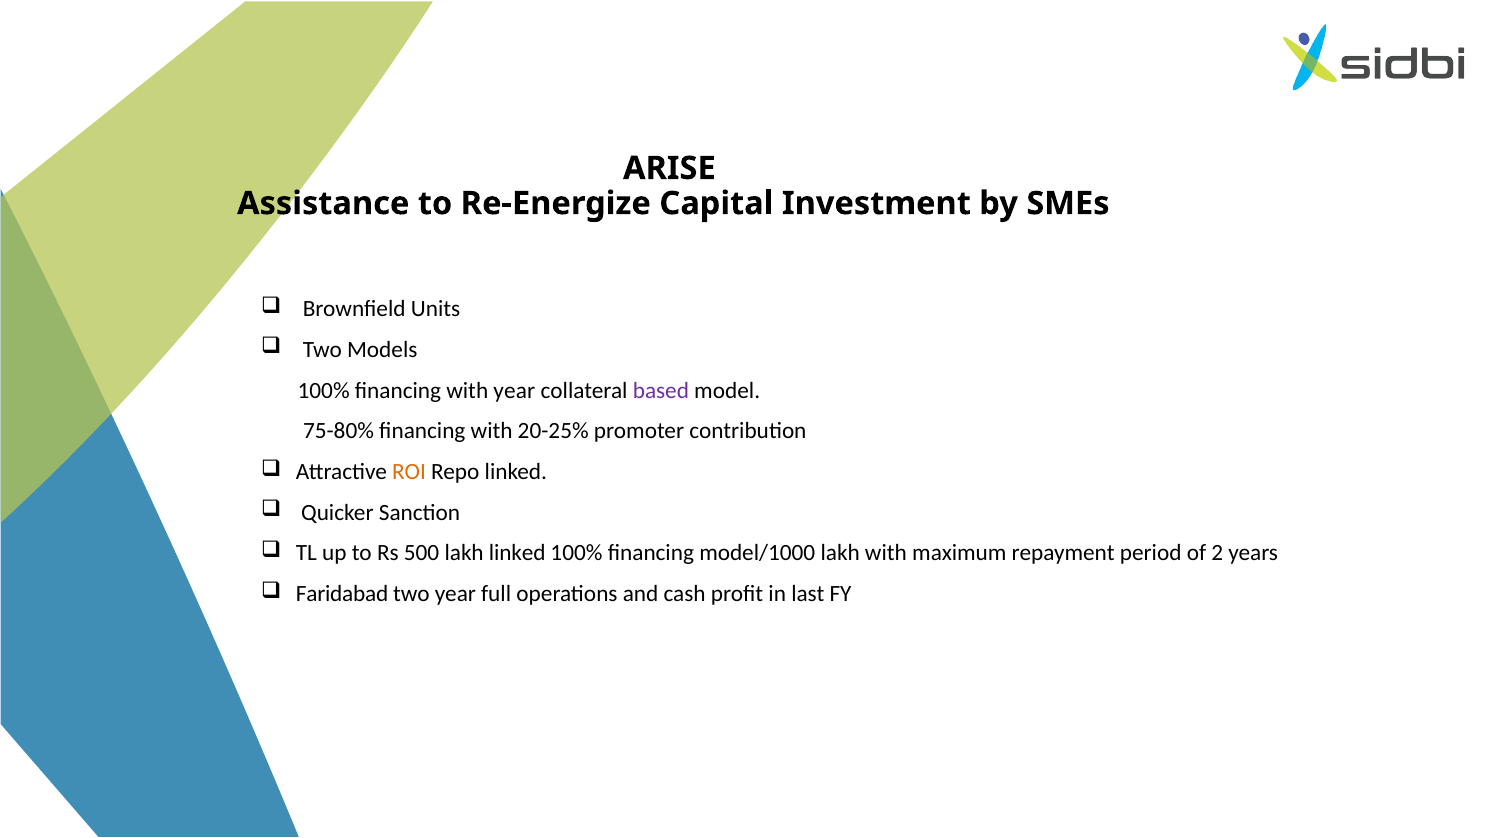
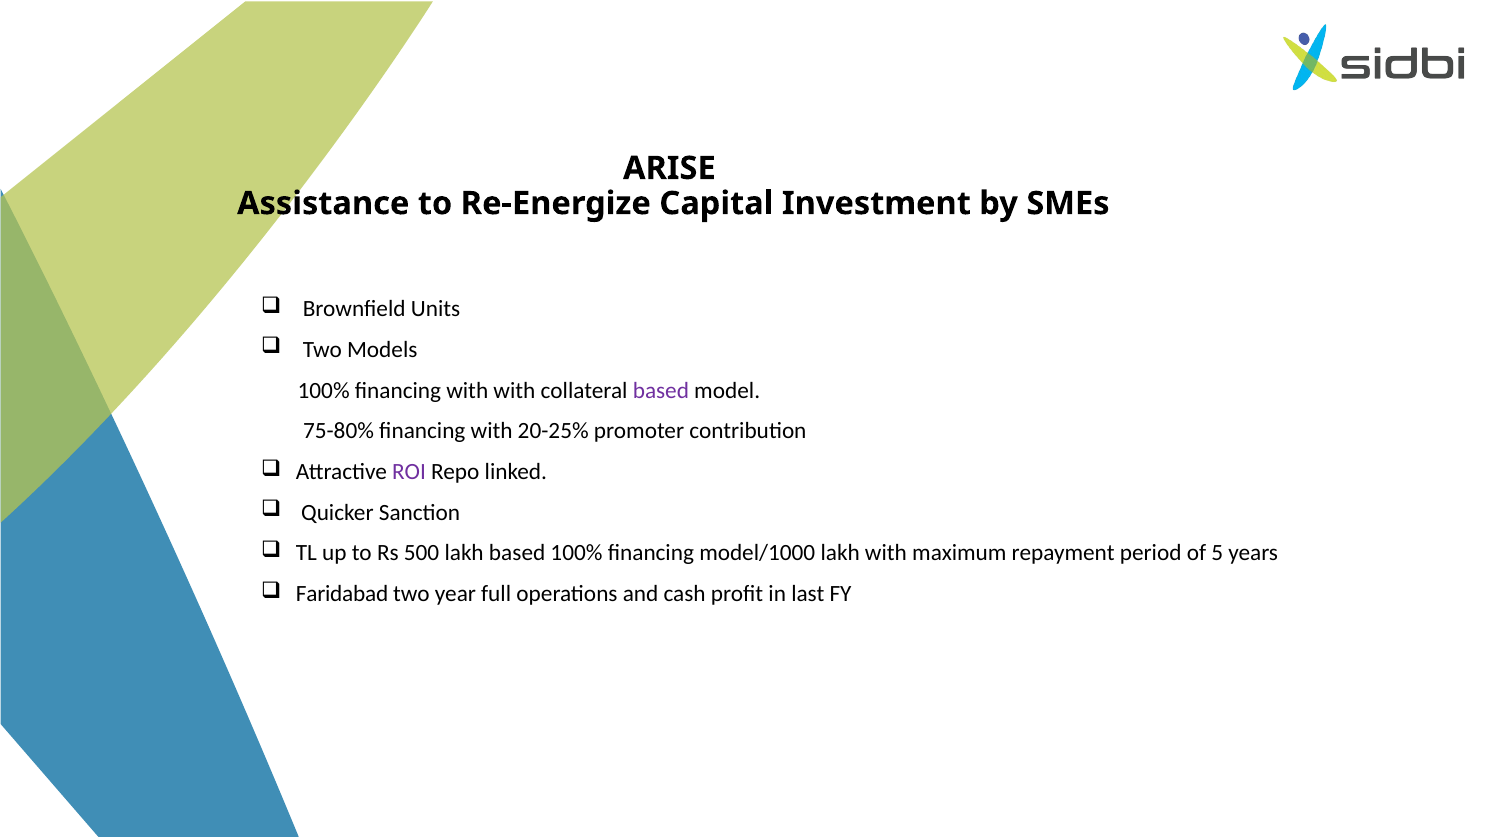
with year: year -> with
ROI colour: orange -> purple
lakh linked: linked -> based
2: 2 -> 5
